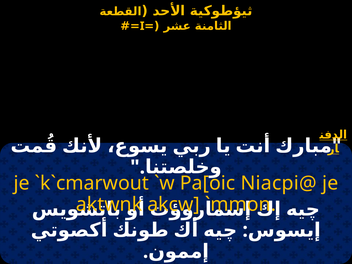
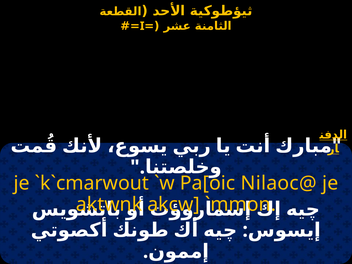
Niacpi@: Niacpi@ -> Nilaoc@
